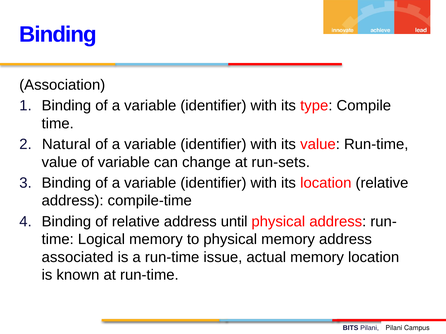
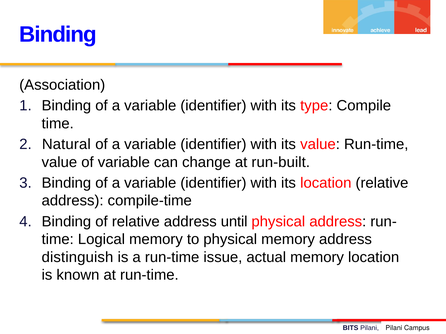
run-sets: run-sets -> run-built
associated: associated -> distinguish
